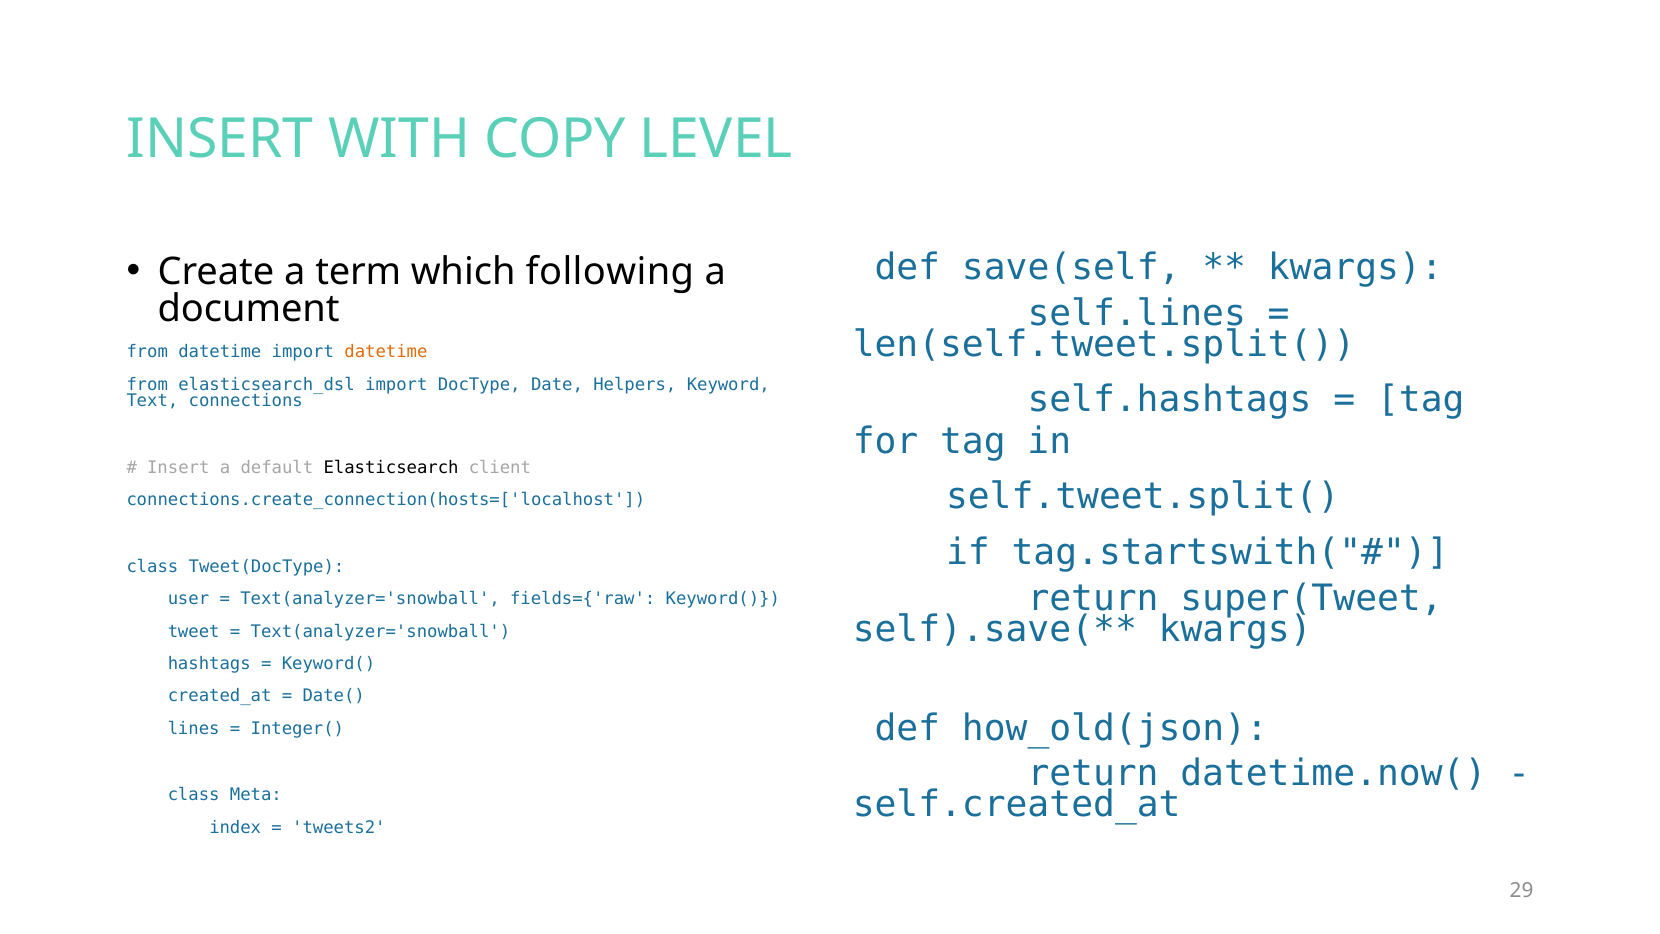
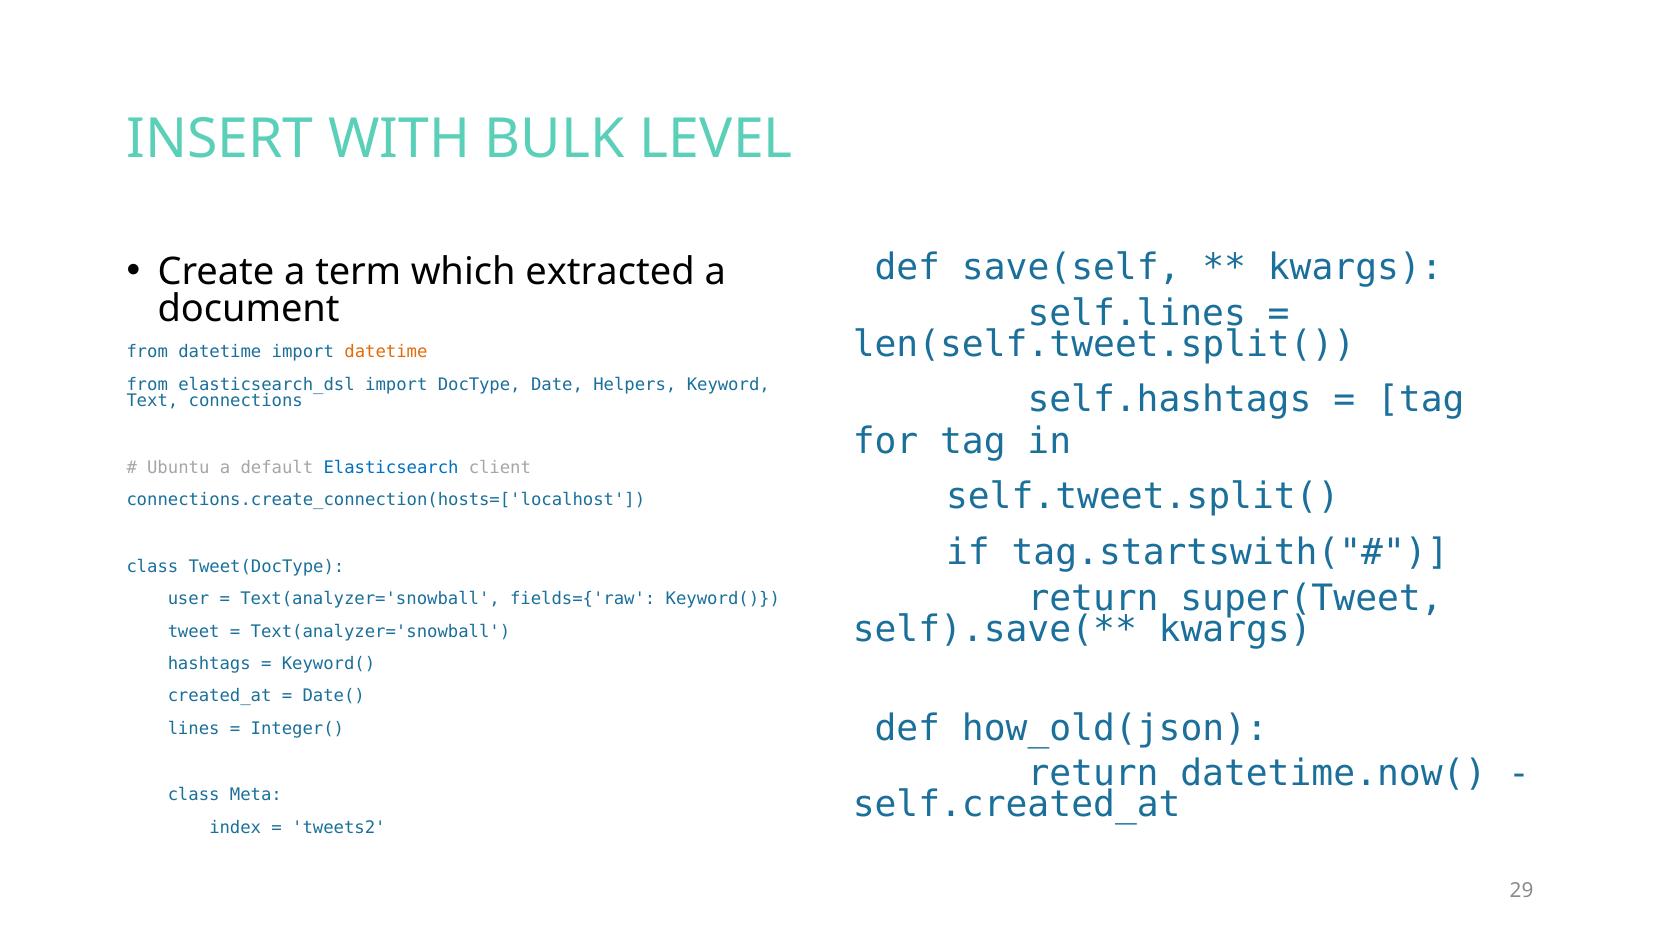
COPY: COPY -> BULK
following: following -> extracted
Insert at (178, 468): Insert -> Ubuntu
Elasticsearch colour: black -> blue
